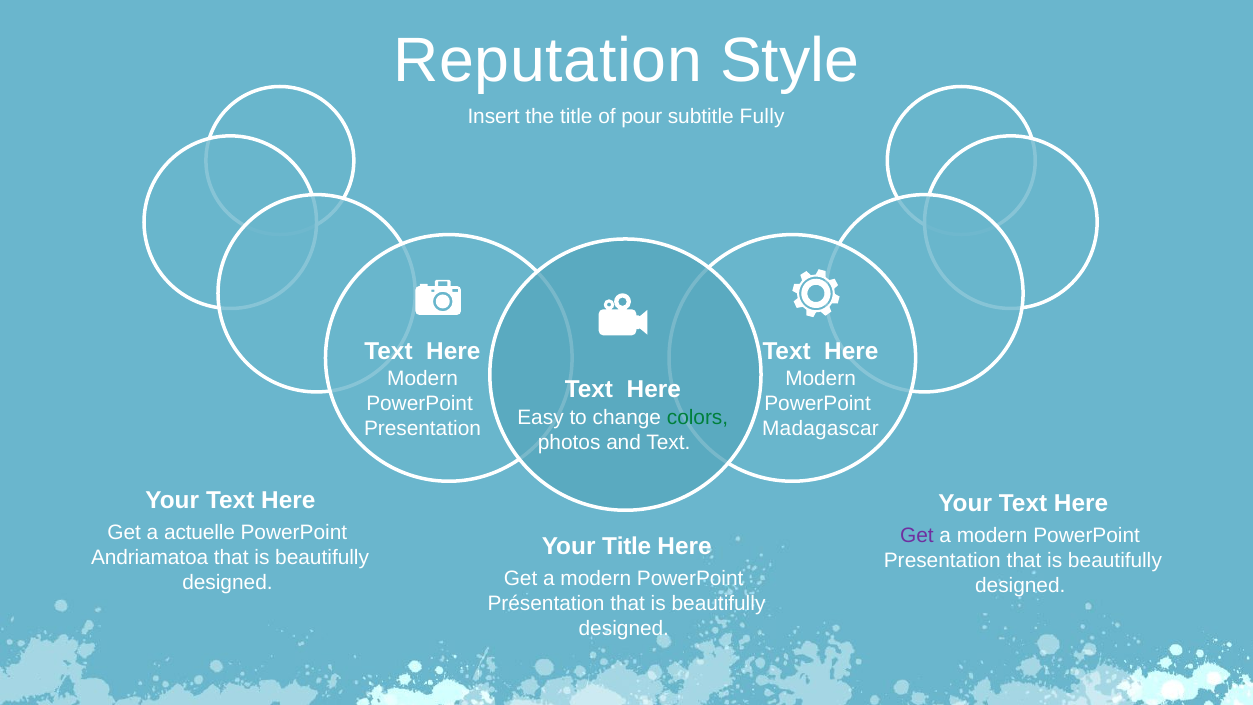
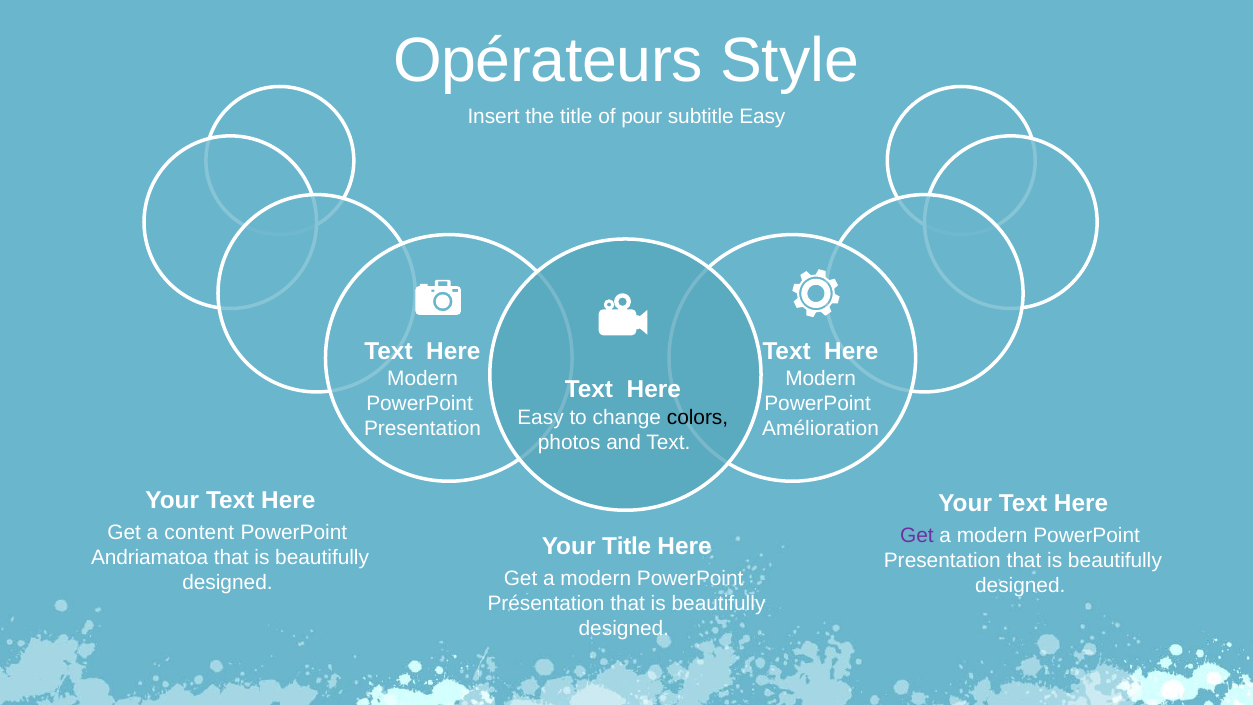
Reputation: Reputation -> Opérateurs
subtitle Fully: Fully -> Easy
colors colour: green -> black
Madagascar: Madagascar -> Amélioration
actuelle: actuelle -> content
